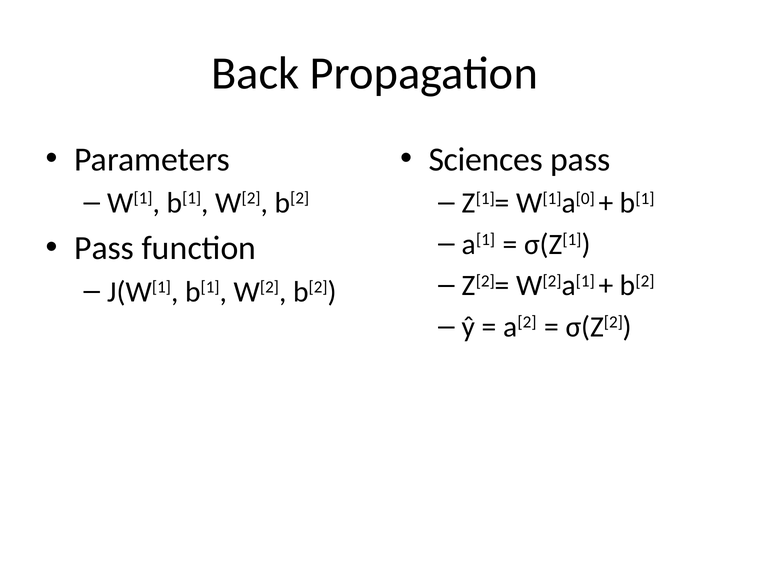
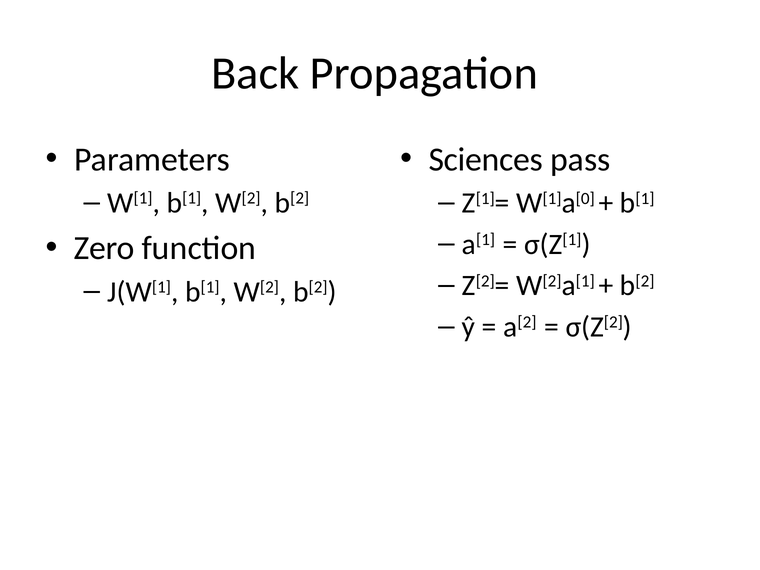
Pass at (104, 248): Pass -> Zero
